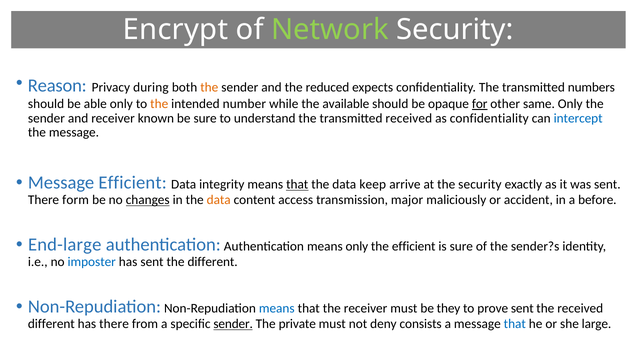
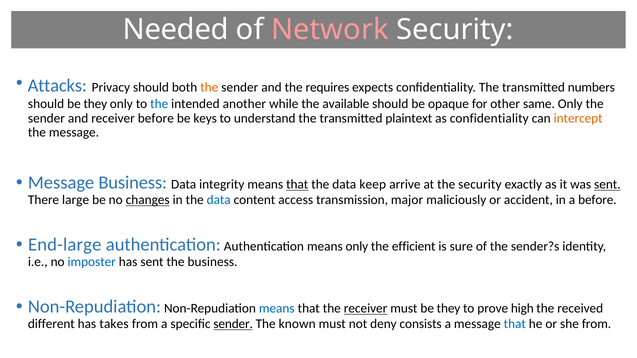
Encrypt: Encrypt -> Needed
Network colour: light green -> pink
Reason: Reason -> Attacks
Privacy during: during -> should
reduced: reduced -> requires
should be able: able -> they
the at (159, 104) colour: orange -> blue
number: number -> another
for underline: present -> none
receiver known: known -> before
be sure: sure -> keys
transmitted received: received -> plaintext
intercept colour: blue -> orange
Message Efficient: Efficient -> Business
sent at (607, 185) underline: none -> present
form: form -> large
data at (219, 200) colour: orange -> blue
the different: different -> business
receiver at (366, 309) underline: none -> present
prove sent: sent -> high
has there: there -> takes
private: private -> known
she large: large -> from
